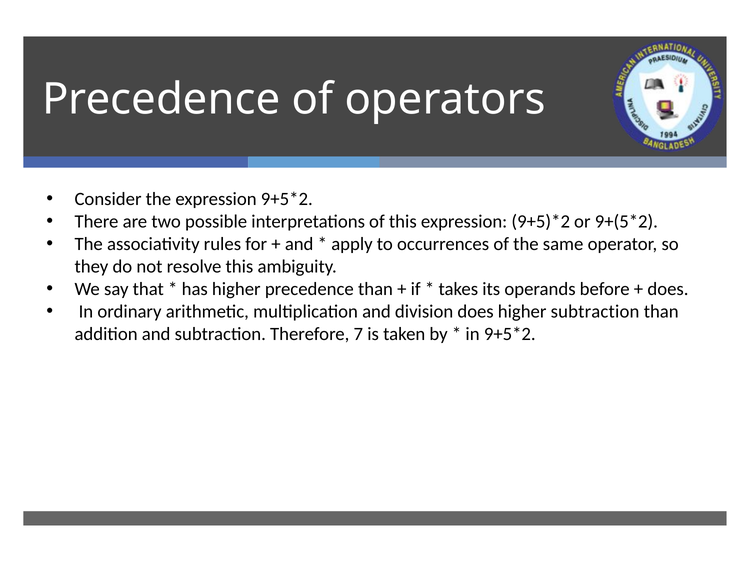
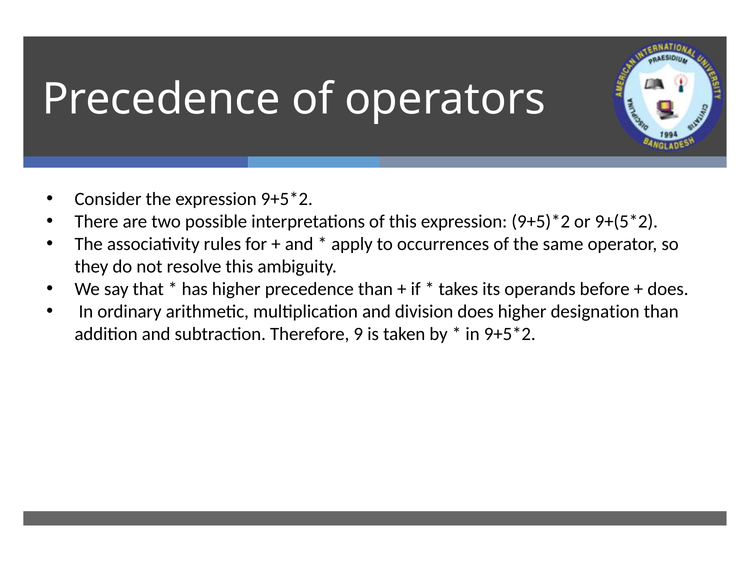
higher subtraction: subtraction -> designation
7: 7 -> 9
